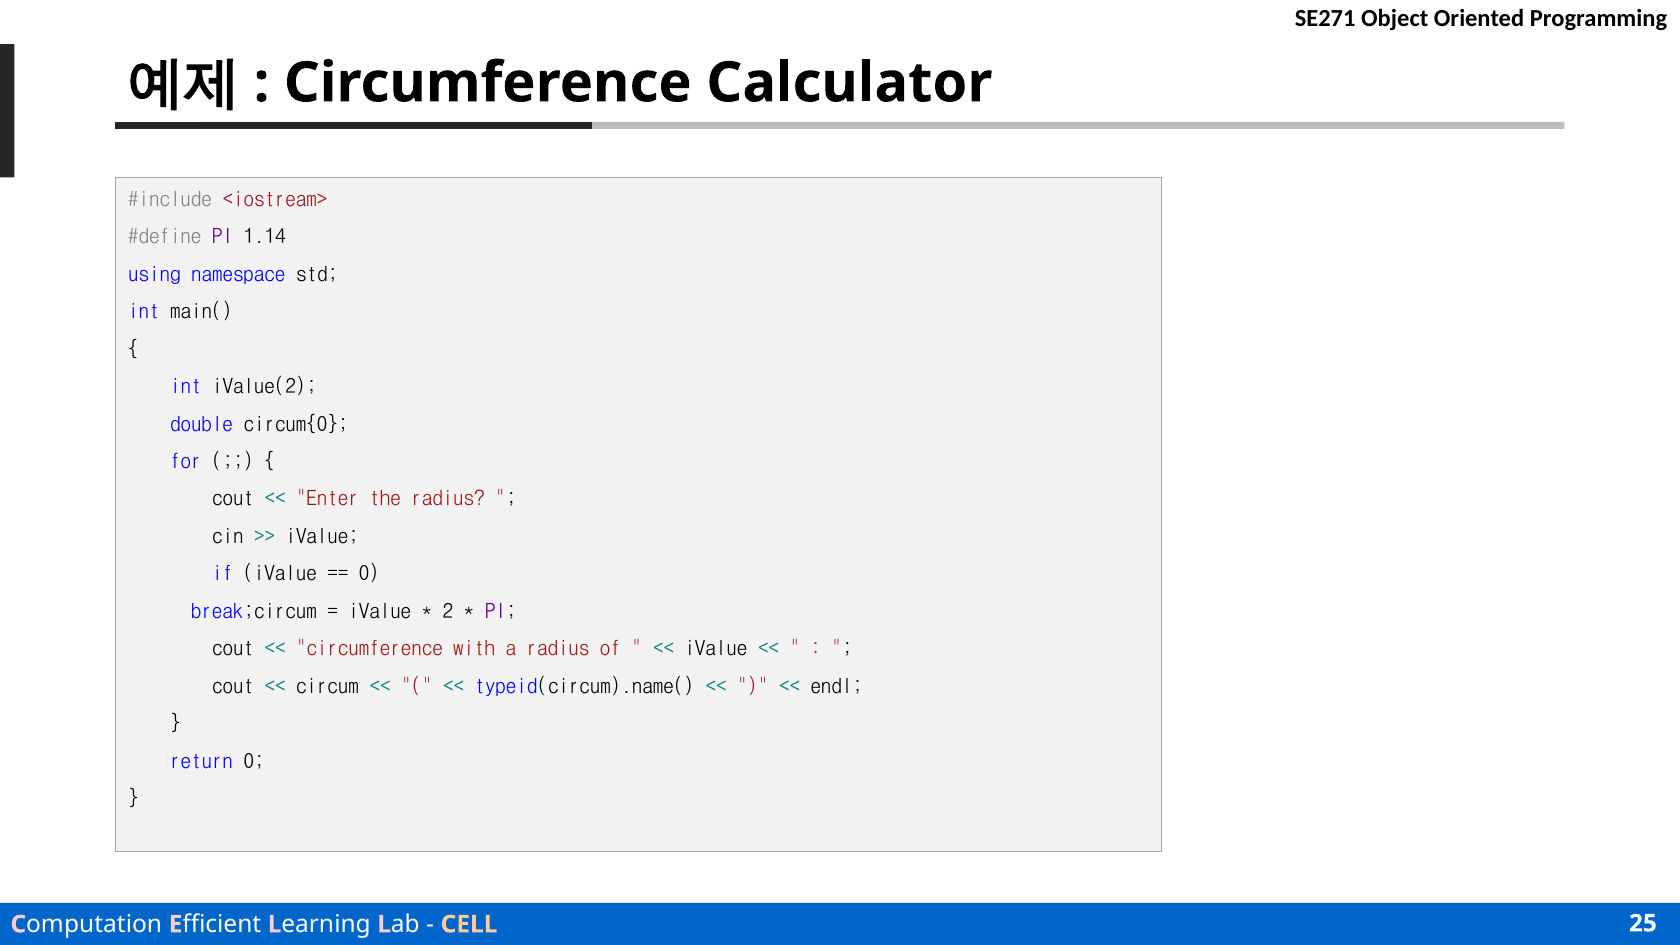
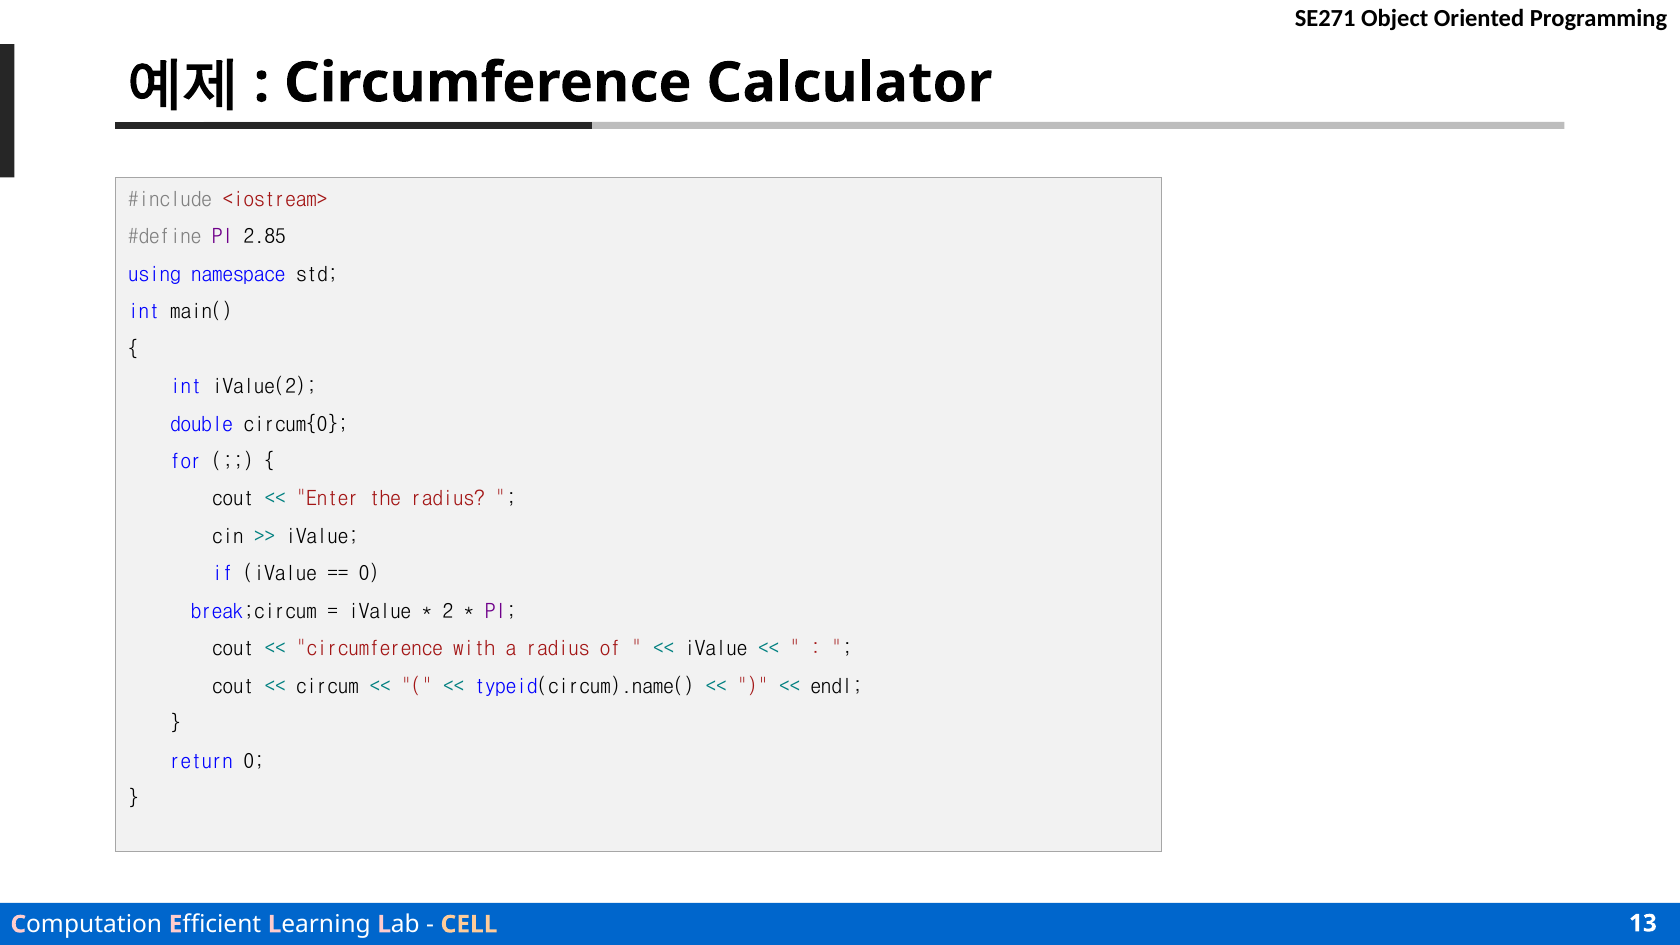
1.14: 1.14 -> 2.85
25: 25 -> 13
